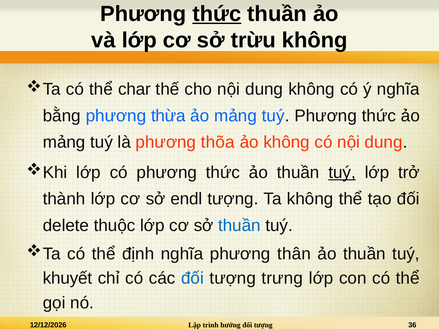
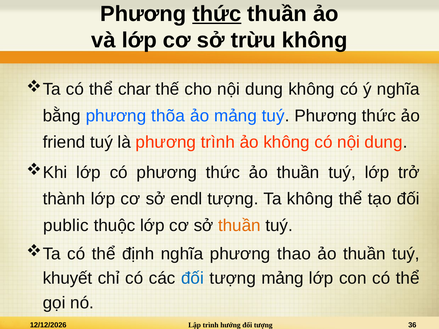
thừa: thừa -> thõa
mảng at (64, 142): mảng -> friend
phương thõa: thõa -> trình
tuý at (342, 173) underline: present -> none
delete: delete -> public
thuần at (239, 226) colour: blue -> orange
thân: thân -> thao
tượng trưng: trưng -> mảng
